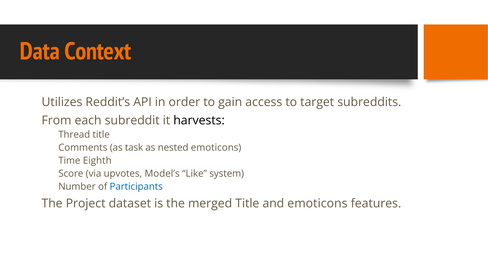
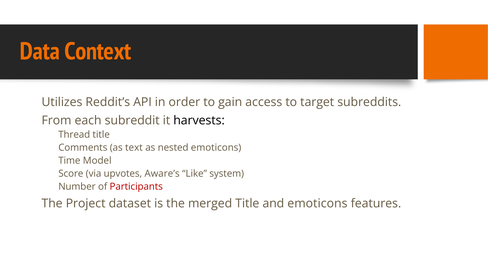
task: task -> text
Eighth: Eighth -> Model
Model’s: Model’s -> Aware’s
Participants colour: blue -> red
